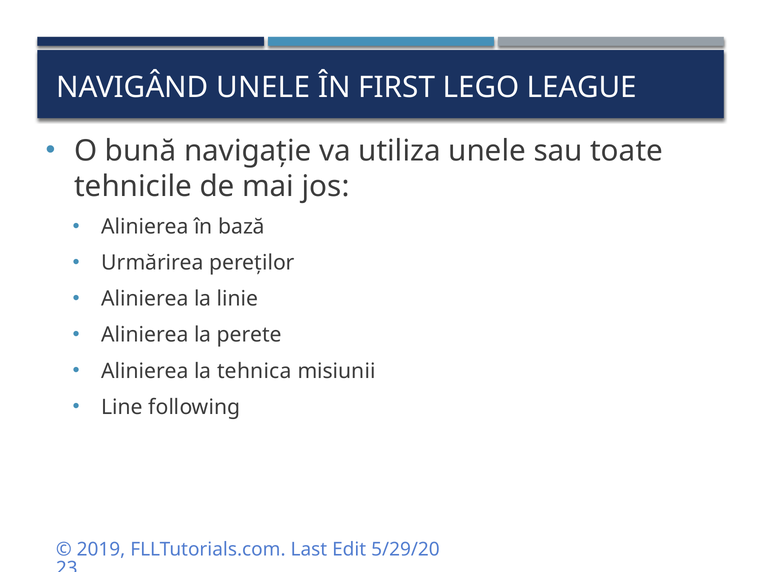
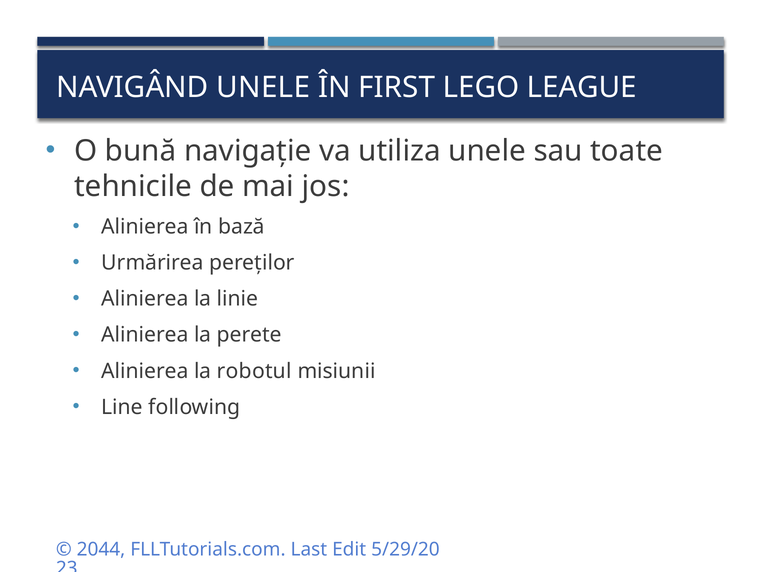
tehnica: tehnica -> robotul
2019: 2019 -> 2044
